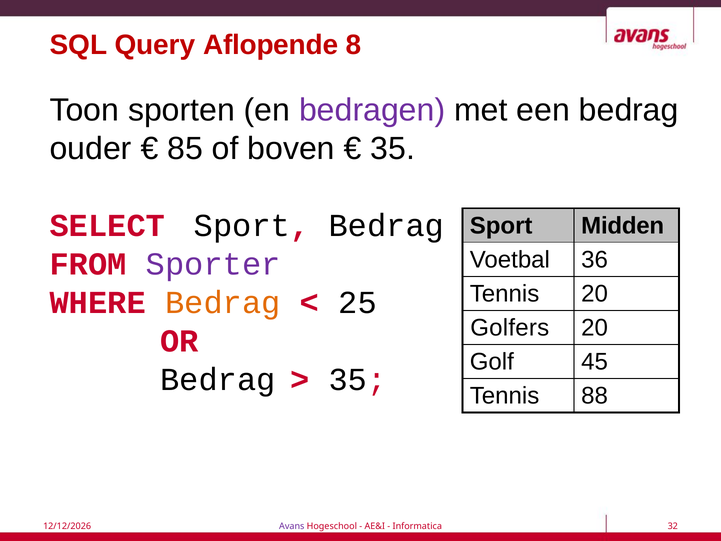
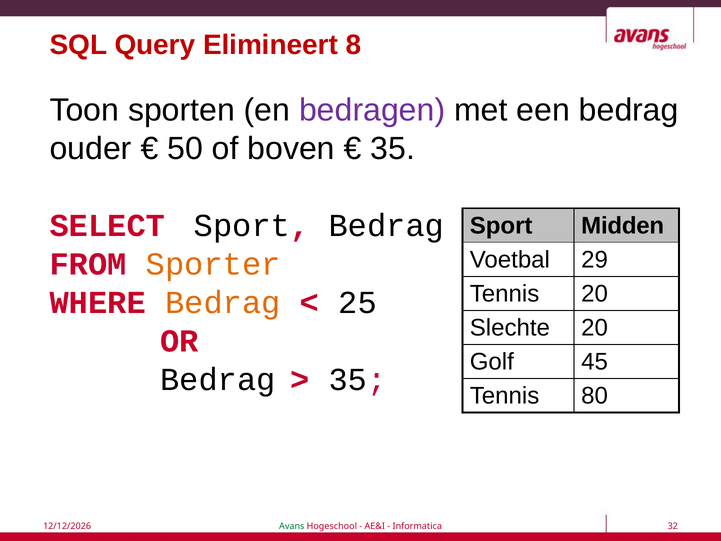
Aflopende: Aflopende -> Elimineert
85: 85 -> 50
36: 36 -> 29
Sporter colour: purple -> orange
Golfers: Golfers -> Slechte
88: 88 -> 80
Avans colour: purple -> green
